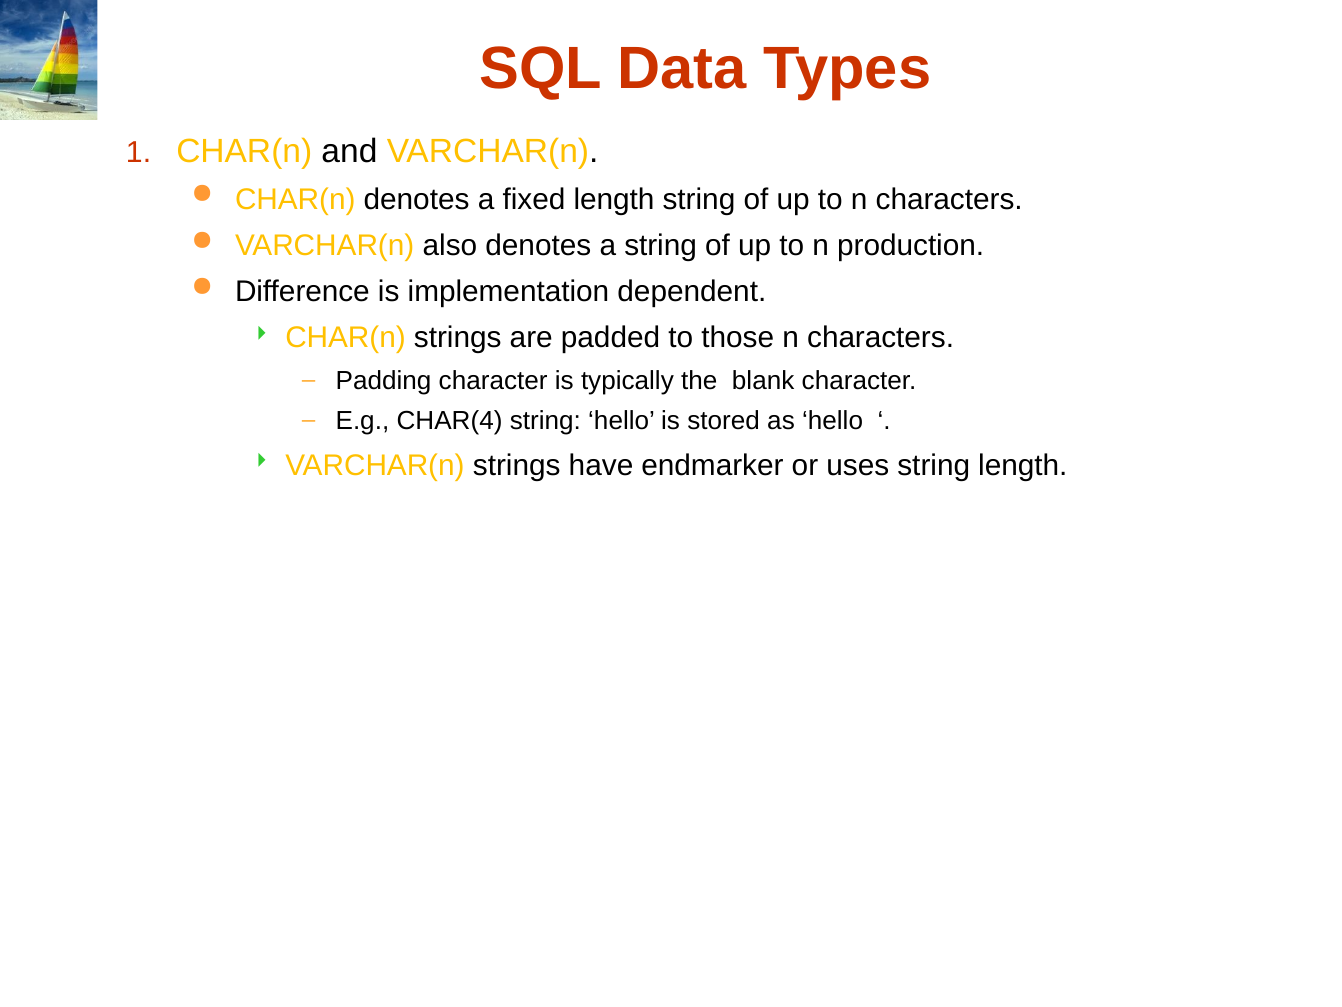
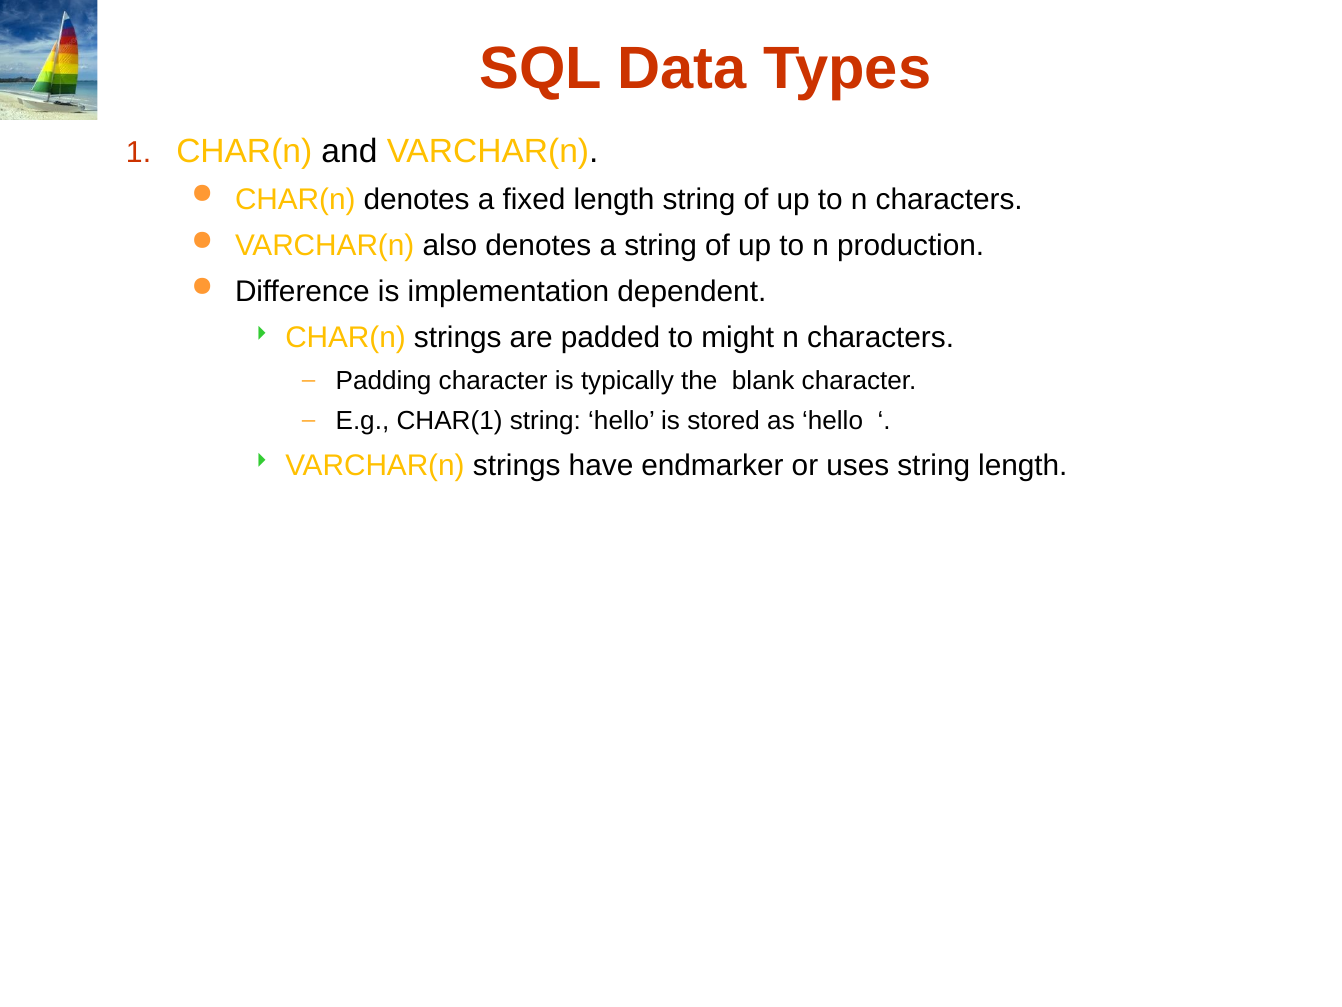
those: those -> might
CHAR(4: CHAR(4 -> CHAR(1
